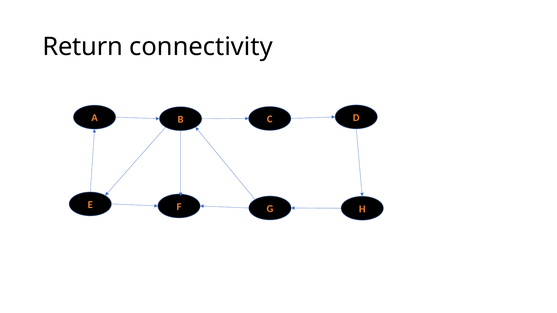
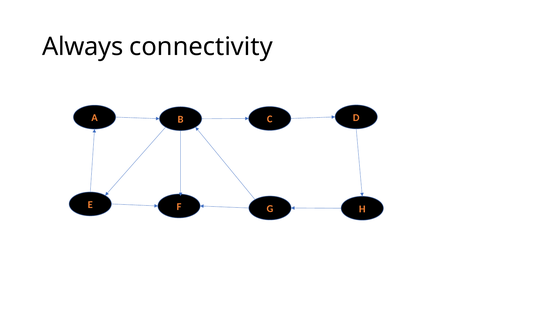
Return: Return -> Always
